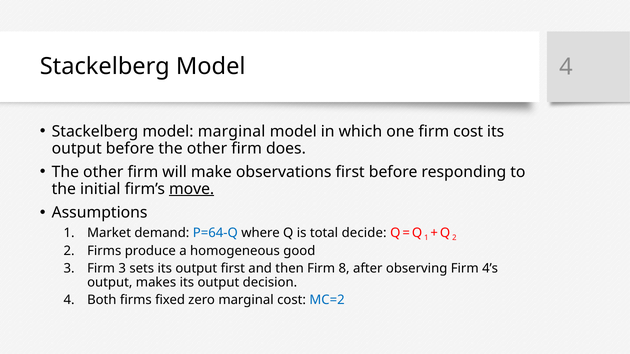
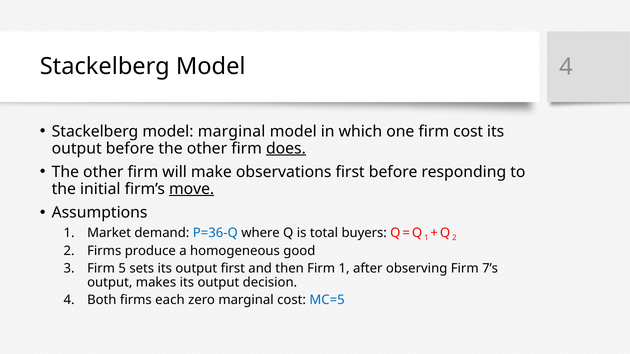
does underline: none -> present
P=64-Q: P=64-Q -> P=36-Q
decide: decide -> buyers
Firm 3: 3 -> 5
Firm 8: 8 -> 1
4’s: 4’s -> 7’s
fixed: fixed -> each
MC=2: MC=2 -> MC=5
